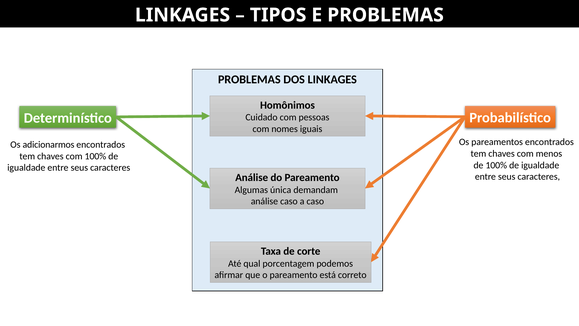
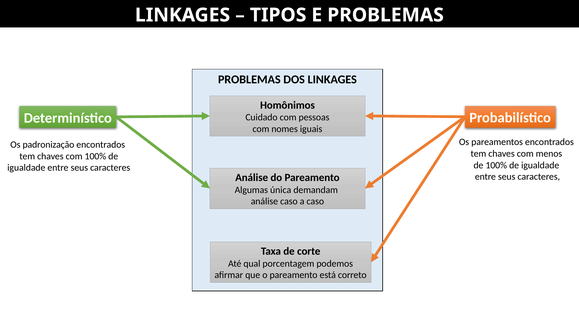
adicionarmos: adicionarmos -> padronização
